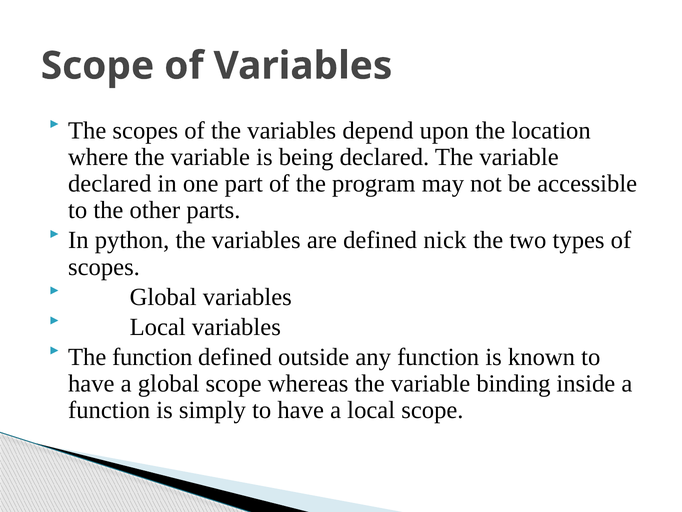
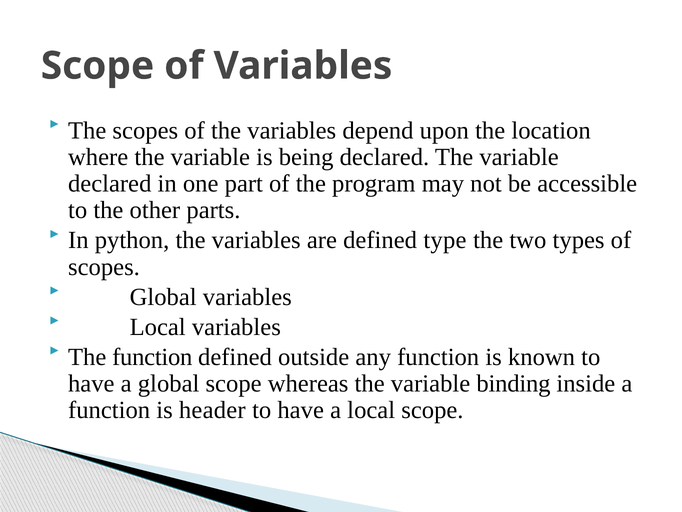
nick: nick -> type
simply: simply -> header
